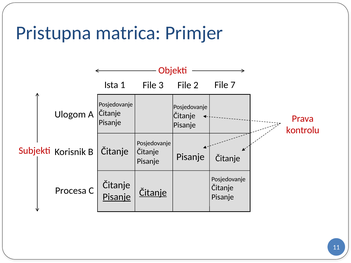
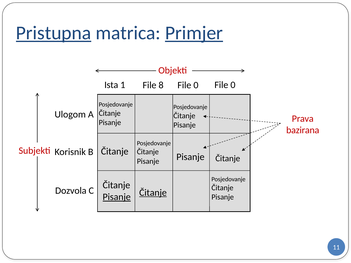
Pristupna underline: none -> present
Primjer underline: none -> present
3: 3 -> 8
2 at (196, 85): 2 -> 0
7 at (233, 85): 7 -> 0
kontrolu: kontrolu -> bazirana
Procesa: Procesa -> Dozvola
